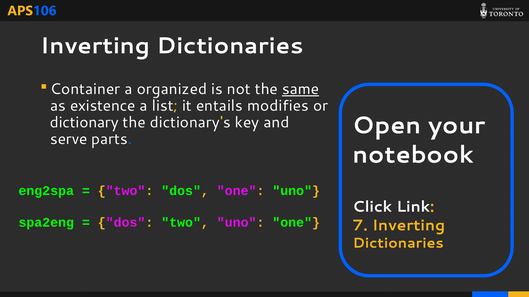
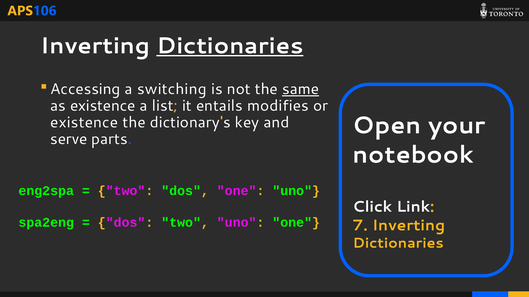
Dictionaries at (230, 46) underline: none -> present
Container: Container -> Accessing
organized: organized -> switching
dictionary at (84, 123): dictionary -> existence
